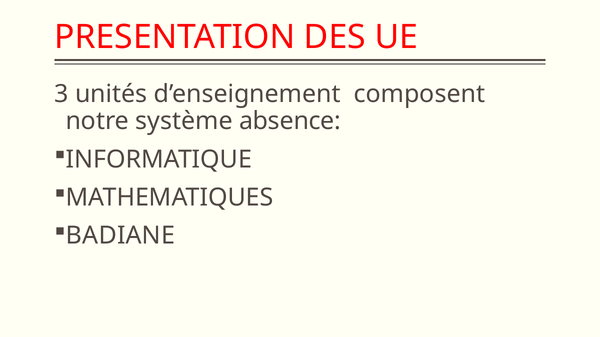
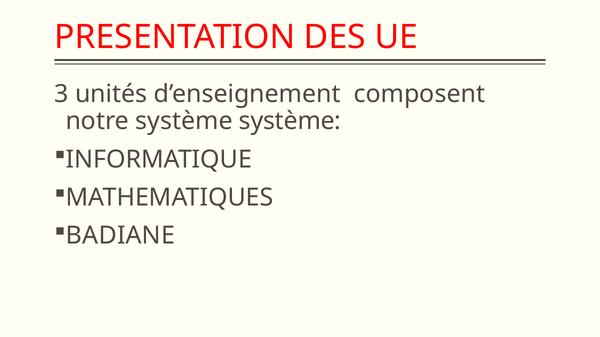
système absence: absence -> système
